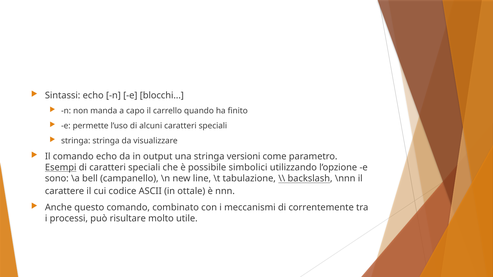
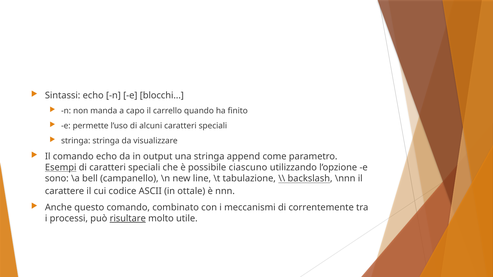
versioni: versioni -> append
simbolici: simbolici -> ciascuno
risultare underline: none -> present
